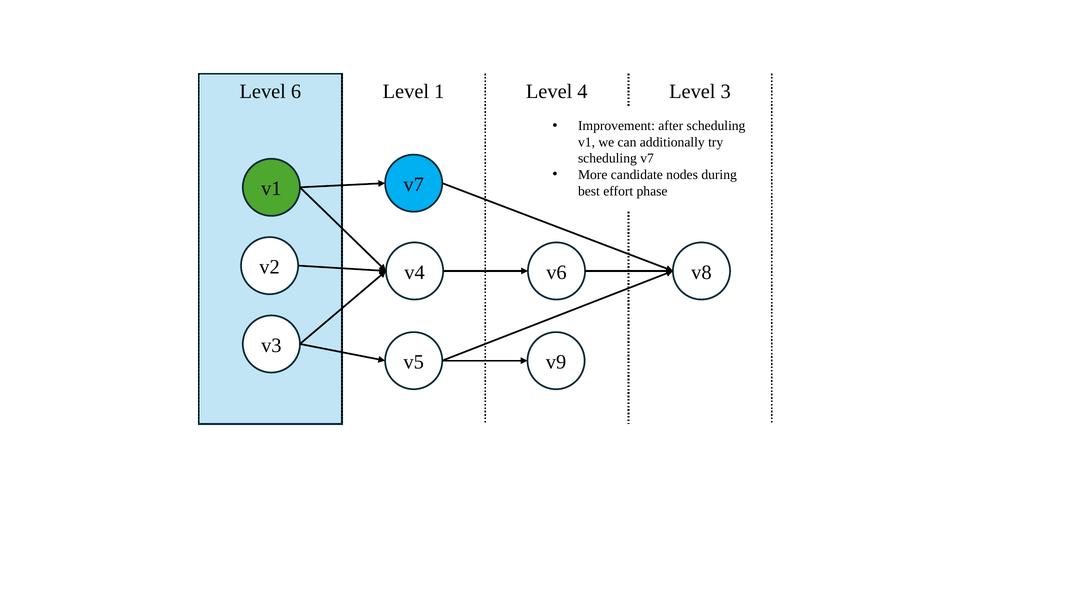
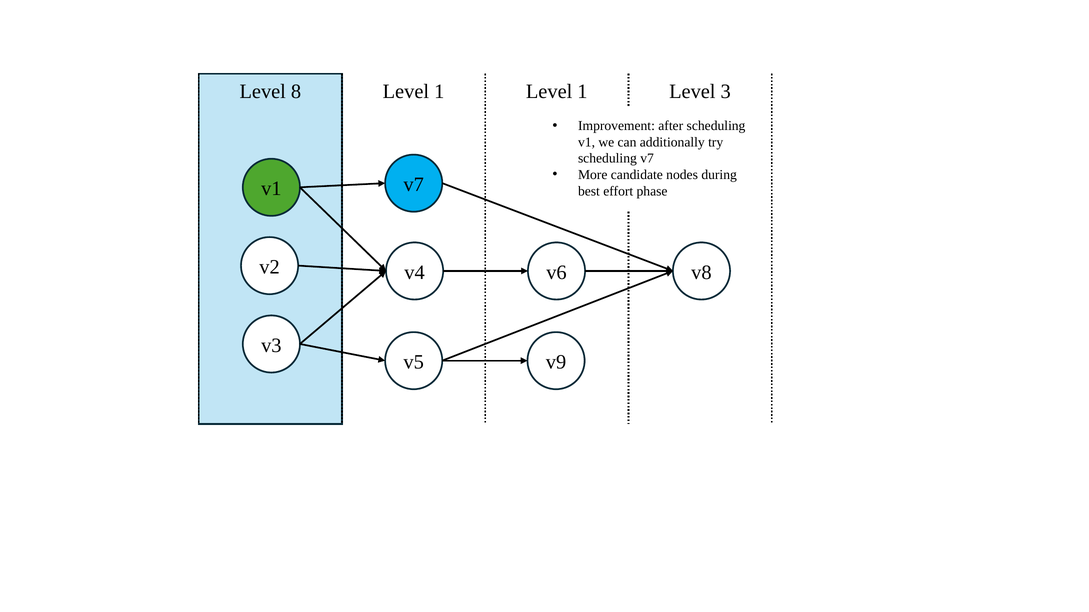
6: 6 -> 8
1 Level 4: 4 -> 1
